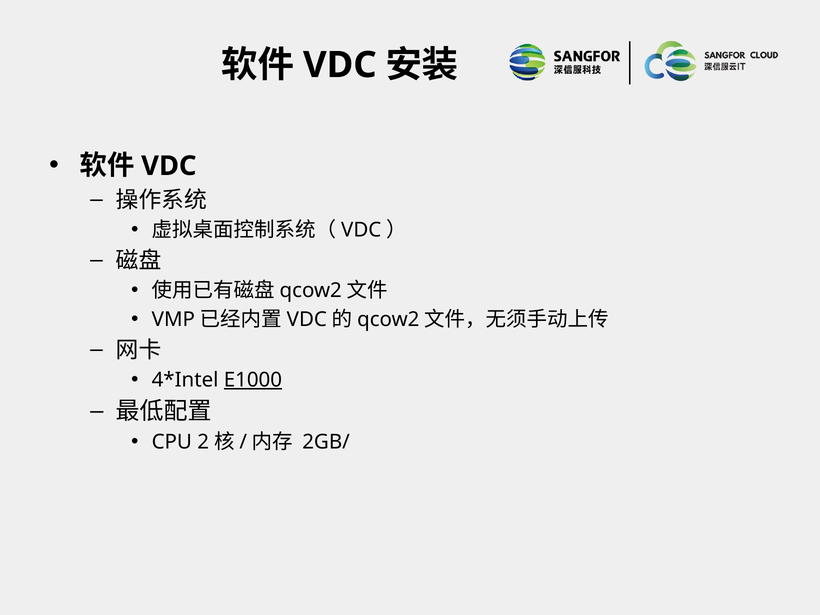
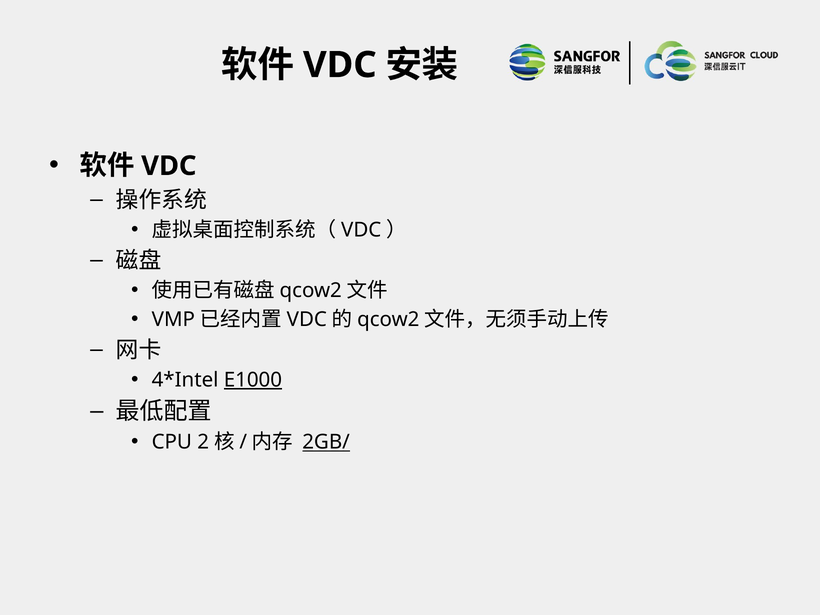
2GB/ underline: none -> present
